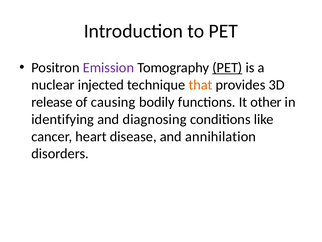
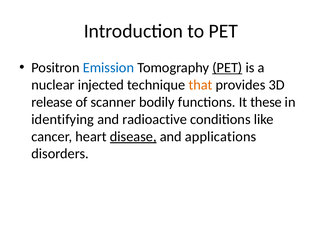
Emission colour: purple -> blue
causing: causing -> scanner
other: other -> these
diagnosing: diagnosing -> radioactive
disease underline: none -> present
annihilation: annihilation -> applications
